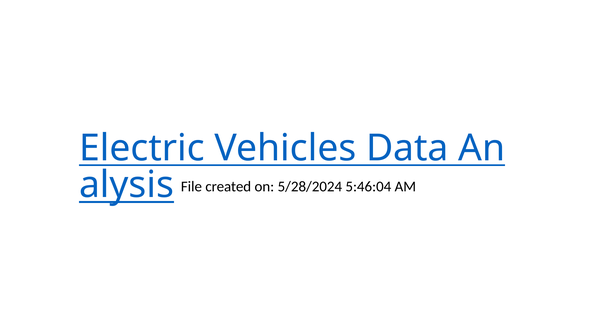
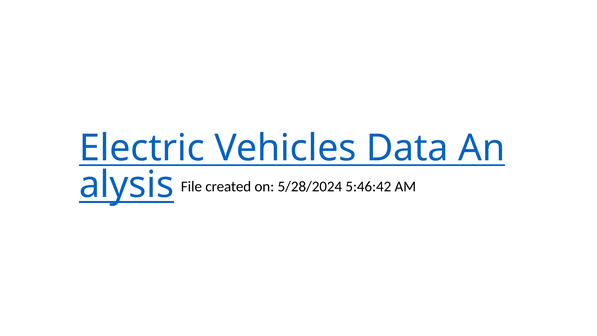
5:46:04: 5:46:04 -> 5:46:42
